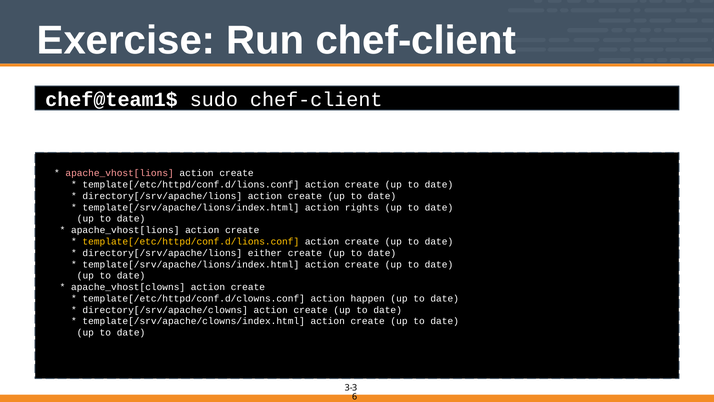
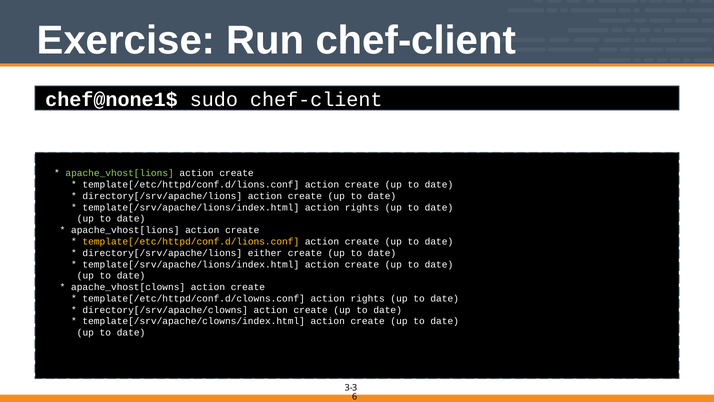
chef@team1$: chef@team1$ -> chef@none1$
apache_vhost[lions at (120, 173) colour: pink -> light green
template[/etc/httpd/conf.d/clowns.conf action happen: happen -> rights
